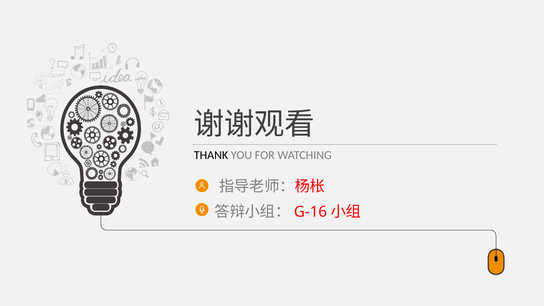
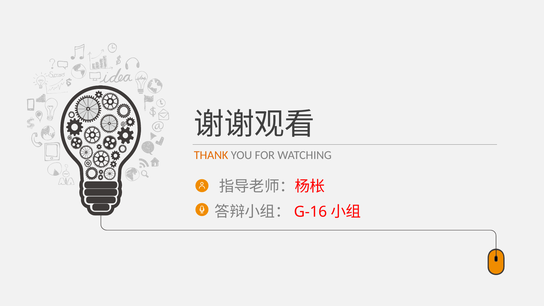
THANK colour: black -> orange
